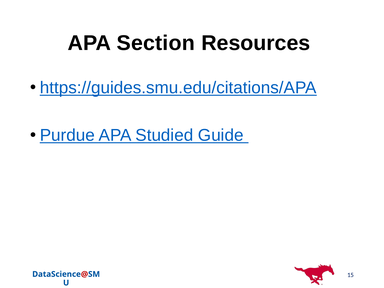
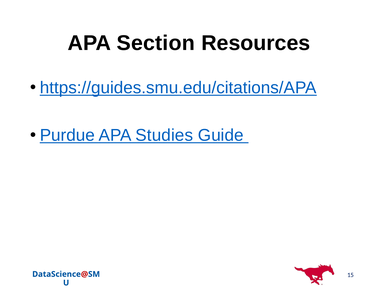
Studied: Studied -> Studies
